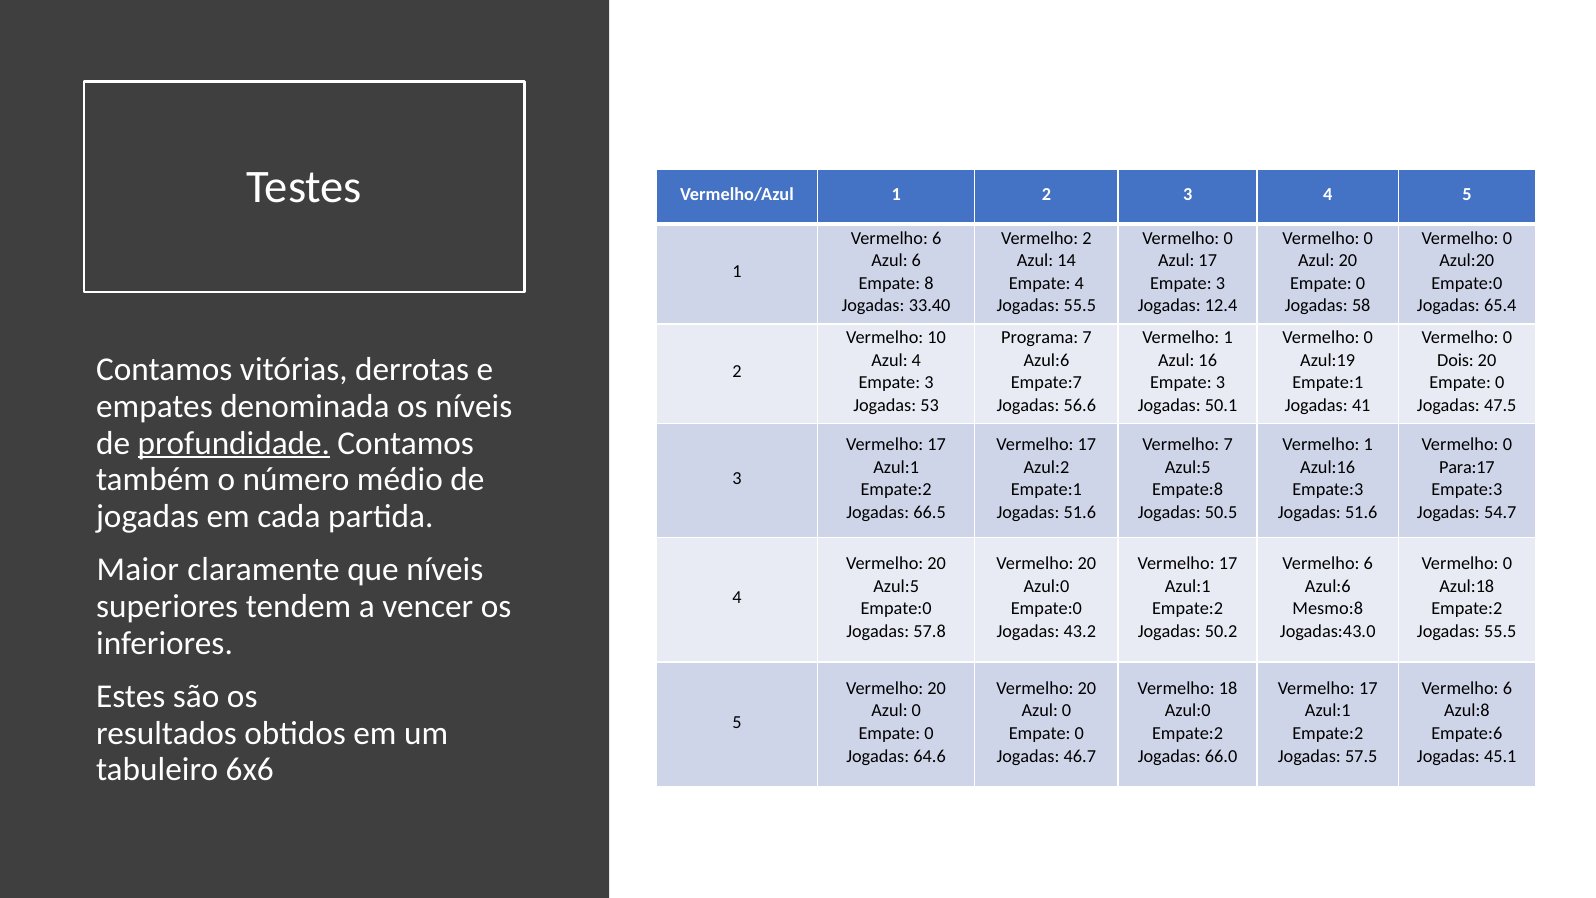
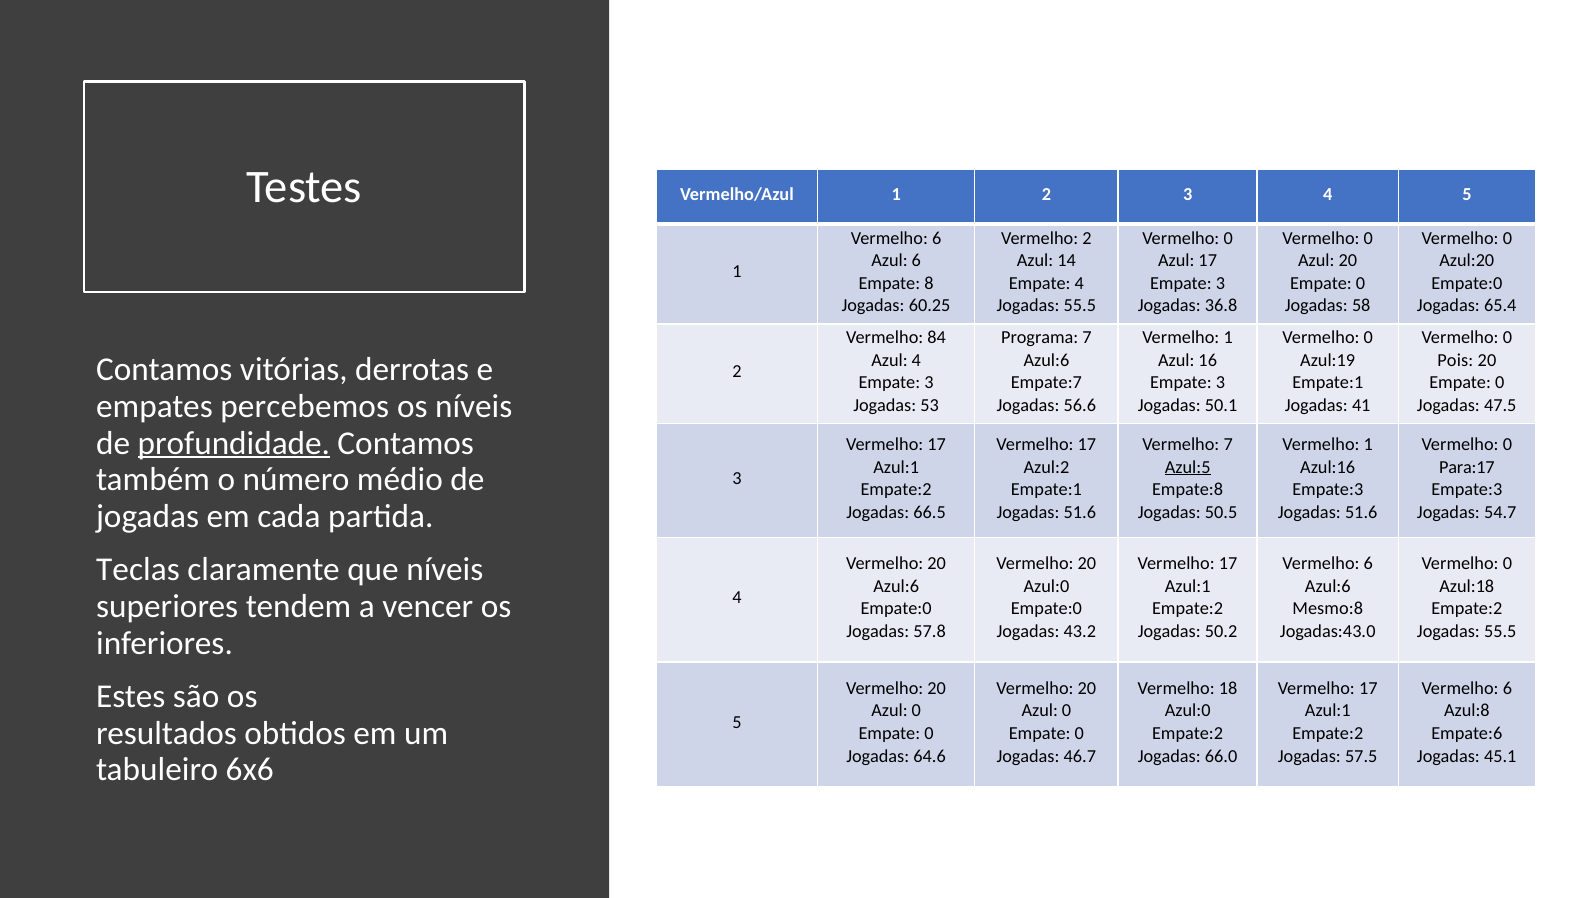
33.40: 33.40 -> 60.25
12.4: 12.4 -> 36.8
10: 10 -> 84
Dois: Dois -> Pois
denominada: denominada -> percebemos
Azul:5 at (1188, 467) underline: none -> present
Maior: Maior -> Teclas
Azul:5 at (896, 586): Azul:5 -> Azul:6
